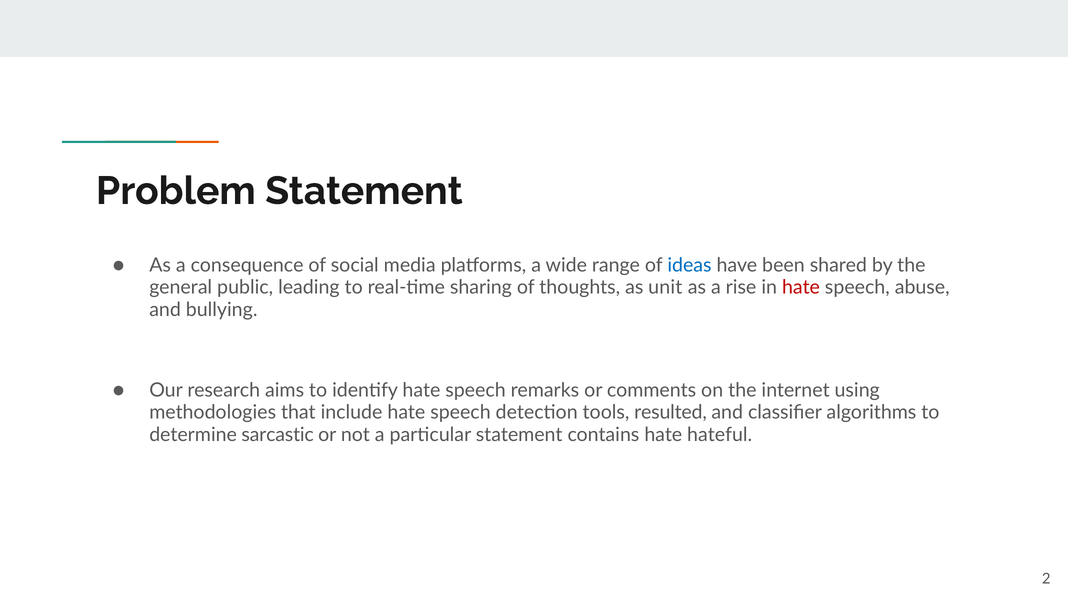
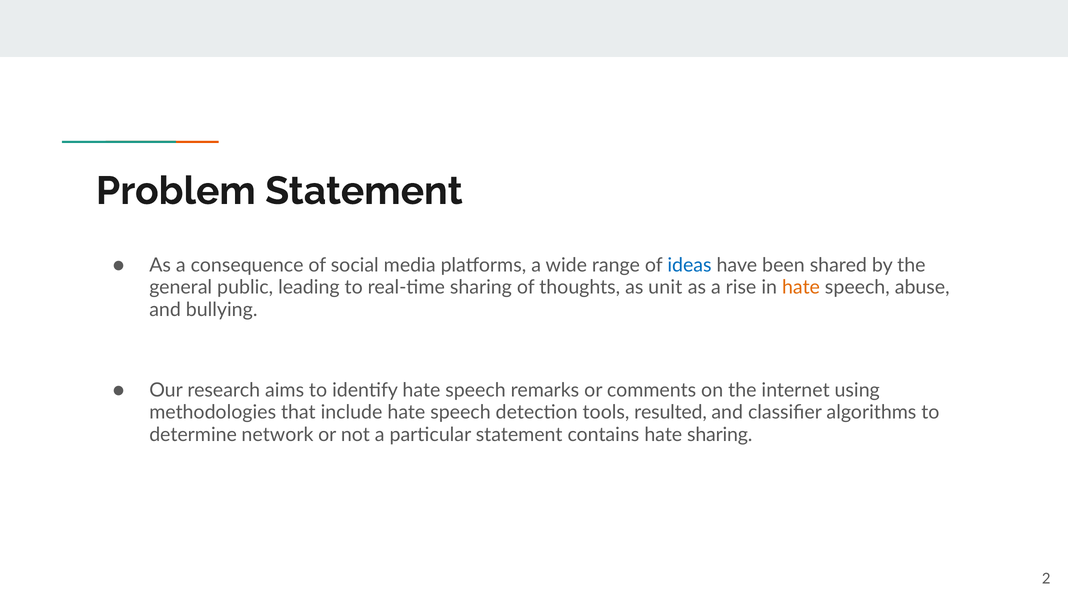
hate at (801, 287) colour: red -> orange
sarcastic: sarcastic -> network
hate hateful: hateful -> sharing
